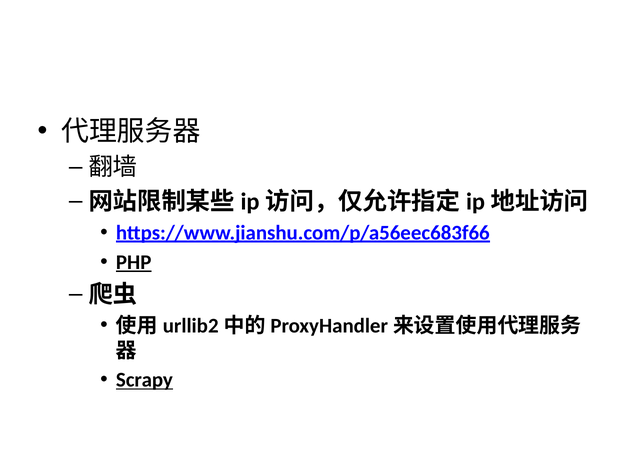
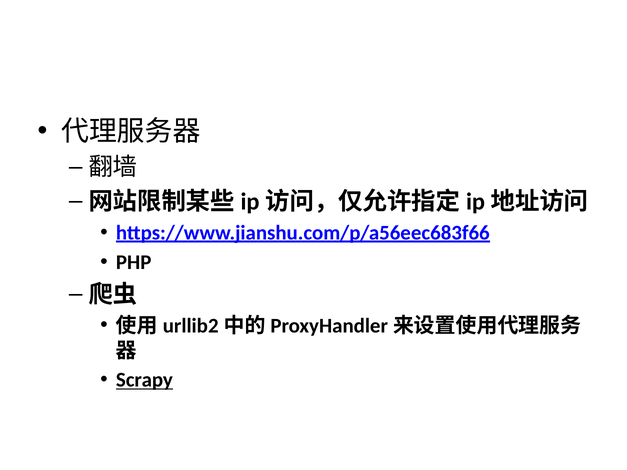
PHP underline: present -> none
